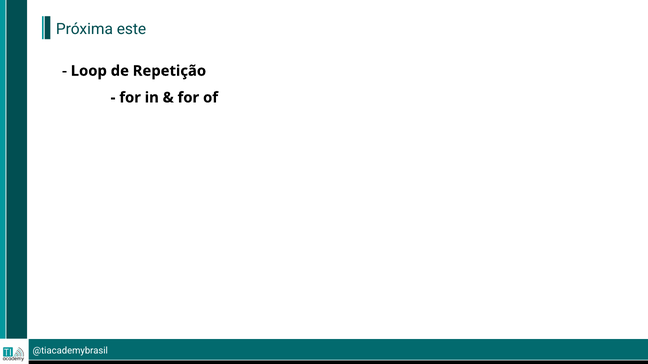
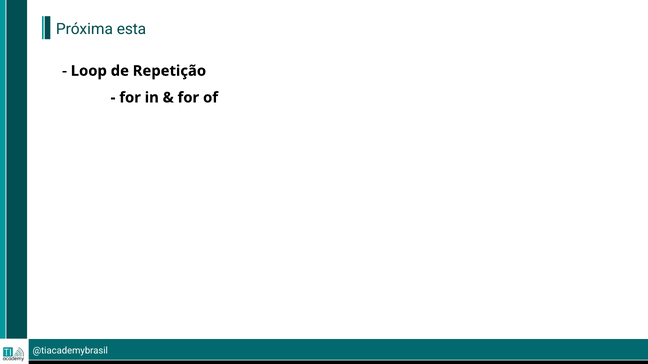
este: este -> esta
